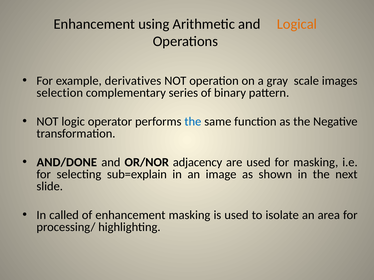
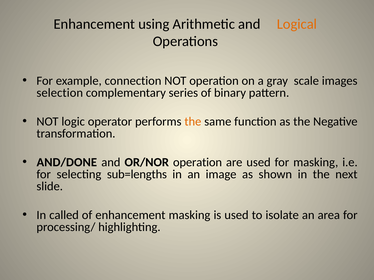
derivatives: derivatives -> connection
the at (193, 122) colour: blue -> orange
OR/NOR adjacency: adjacency -> operation
sub=explain: sub=explain -> sub=lengths
